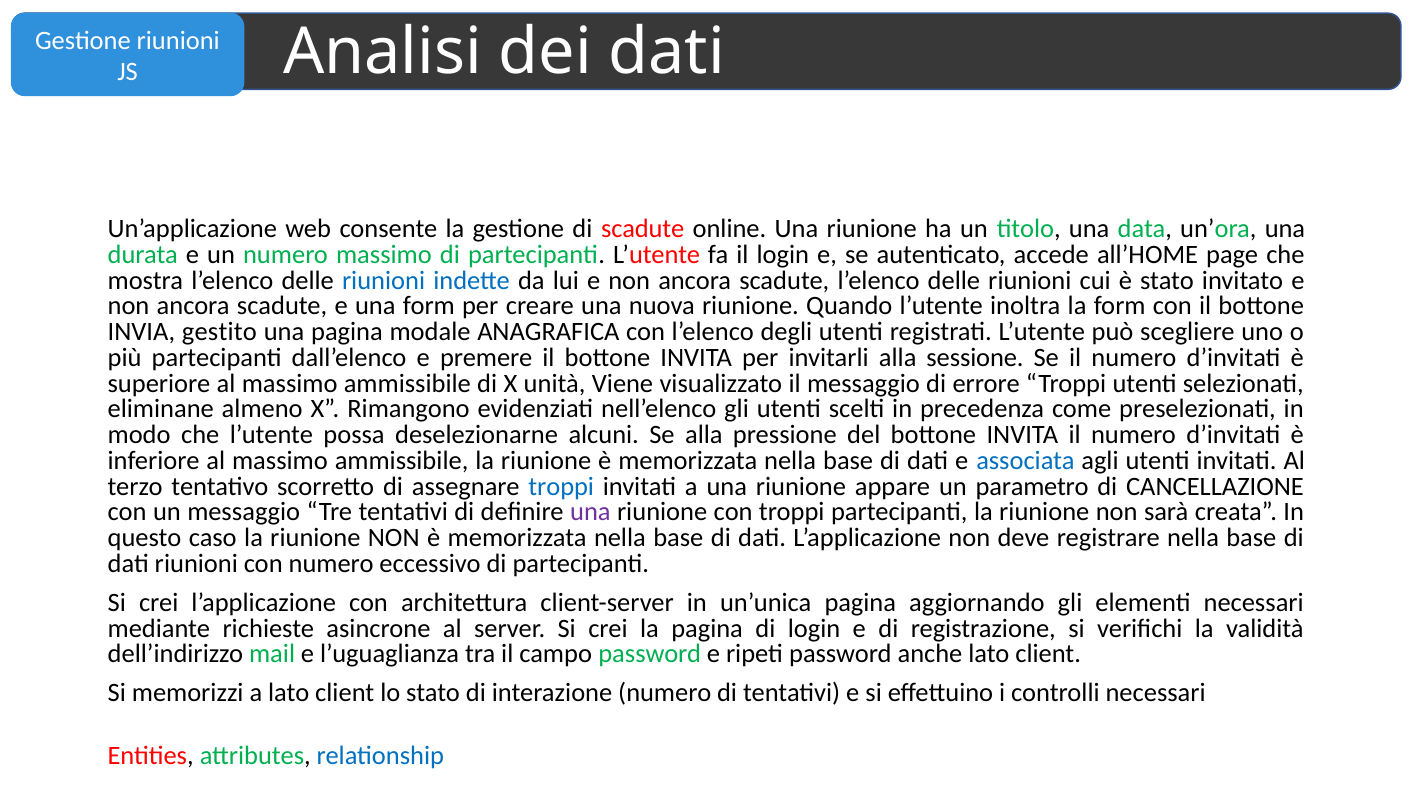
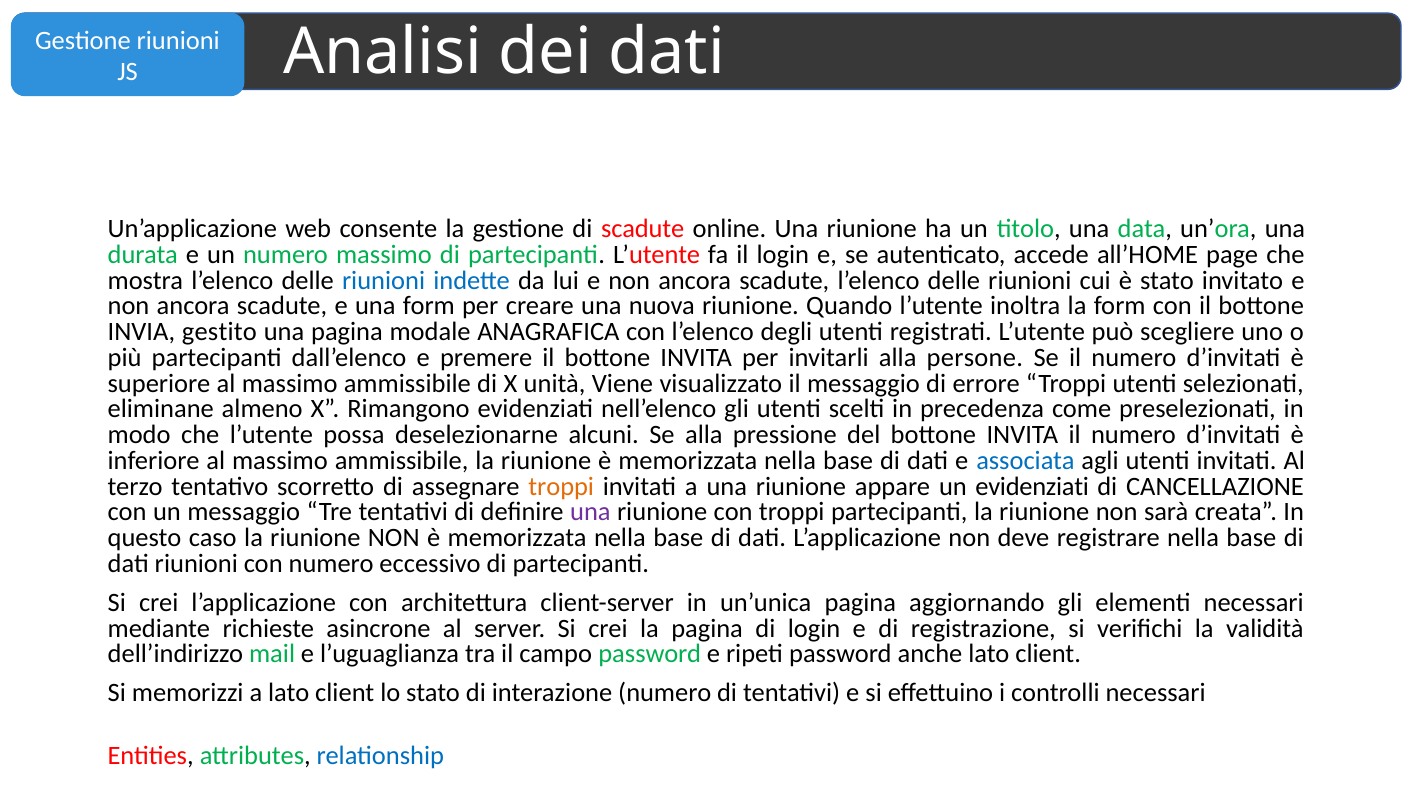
sessione: sessione -> persone
troppi at (561, 486) colour: blue -> orange
un parametro: parametro -> evidenziati
